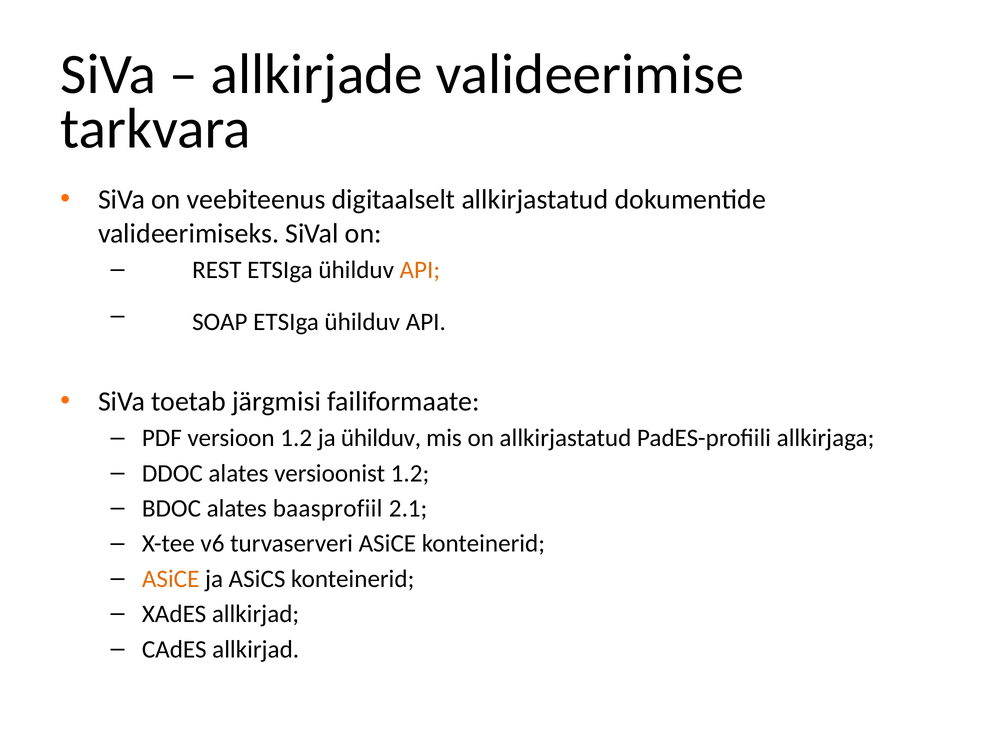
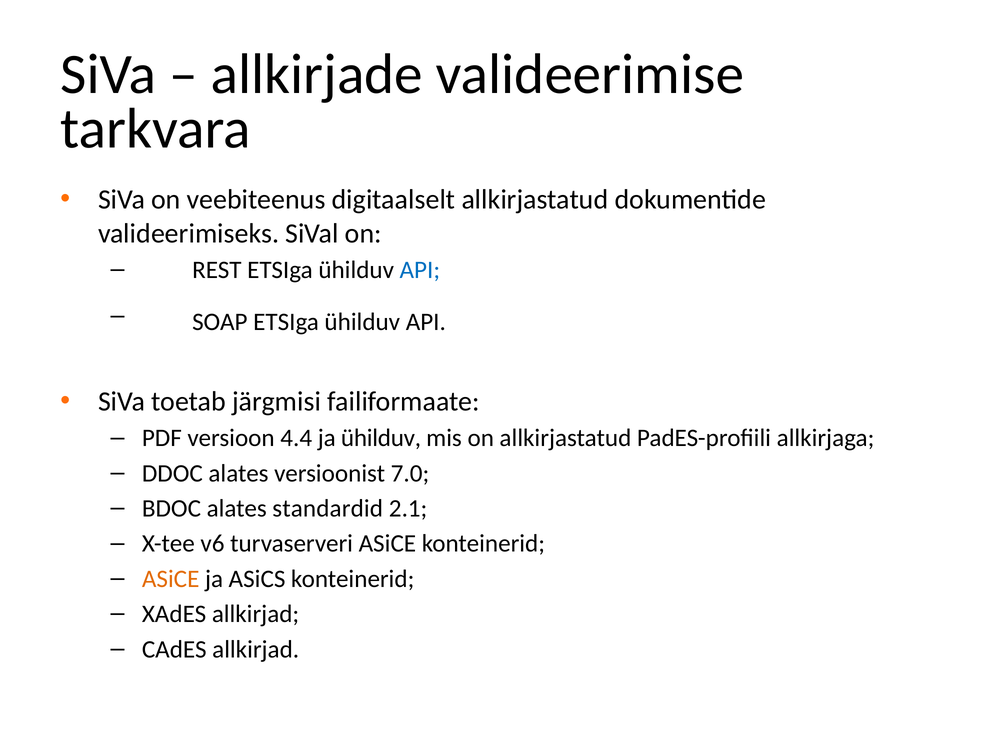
API at (420, 270) colour: orange -> blue
versioon 1.2: 1.2 -> 4.4
versioonist 1.2: 1.2 -> 7.0
baasprofiil: baasprofiil -> standardid
